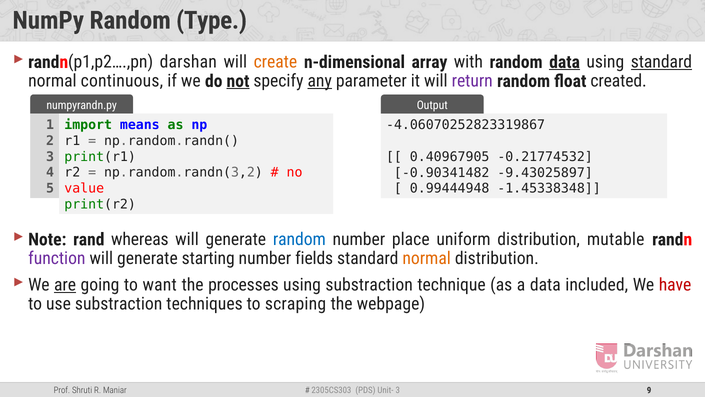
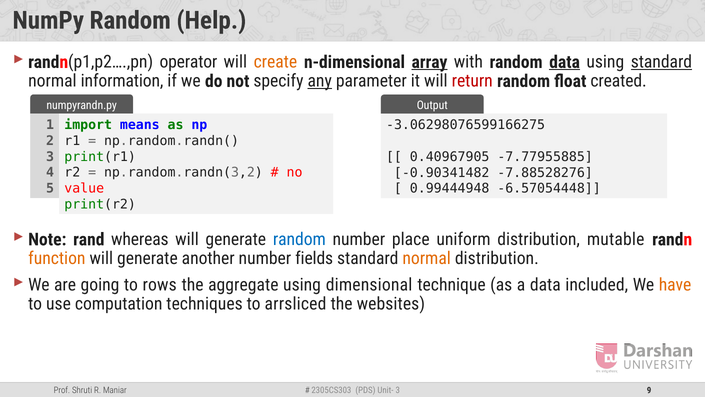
Type: Type -> Help
darshan: darshan -> operator
array underline: none -> present
continuous: continuous -> information
not underline: present -> none
return colour: purple -> red
-4.06070252823319867: -4.06070252823319867 -> -3.06298076599166275
-0.21774532: -0.21774532 -> -7.77955885
-9.43025897: -9.43025897 -> -7.88528276
-1.45338348: -1.45338348 -> -6.57054448
function colour: purple -> orange
starting: starting -> another
are underline: present -> none
want: want -> rows
processes: processes -> aggregate
using substraction: substraction -> dimensional
have colour: red -> orange
use substraction: substraction -> computation
scraping: scraping -> arrsliced
webpage: webpage -> websites
